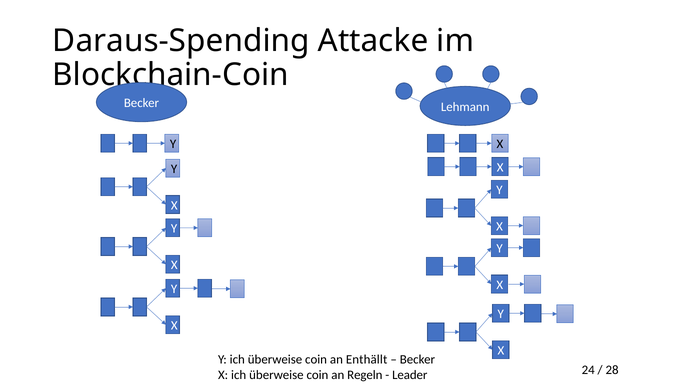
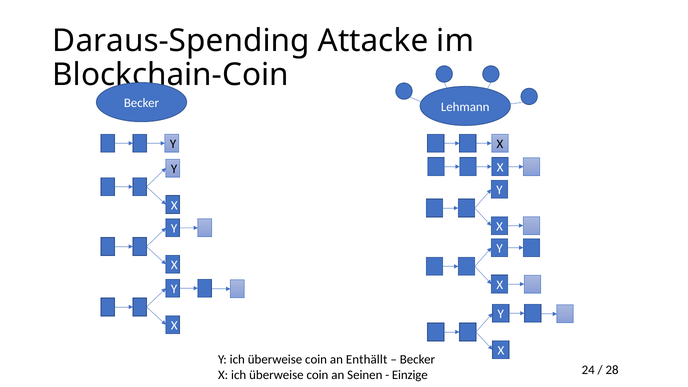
Regeln: Regeln -> Seinen
Leader: Leader -> Einzige
